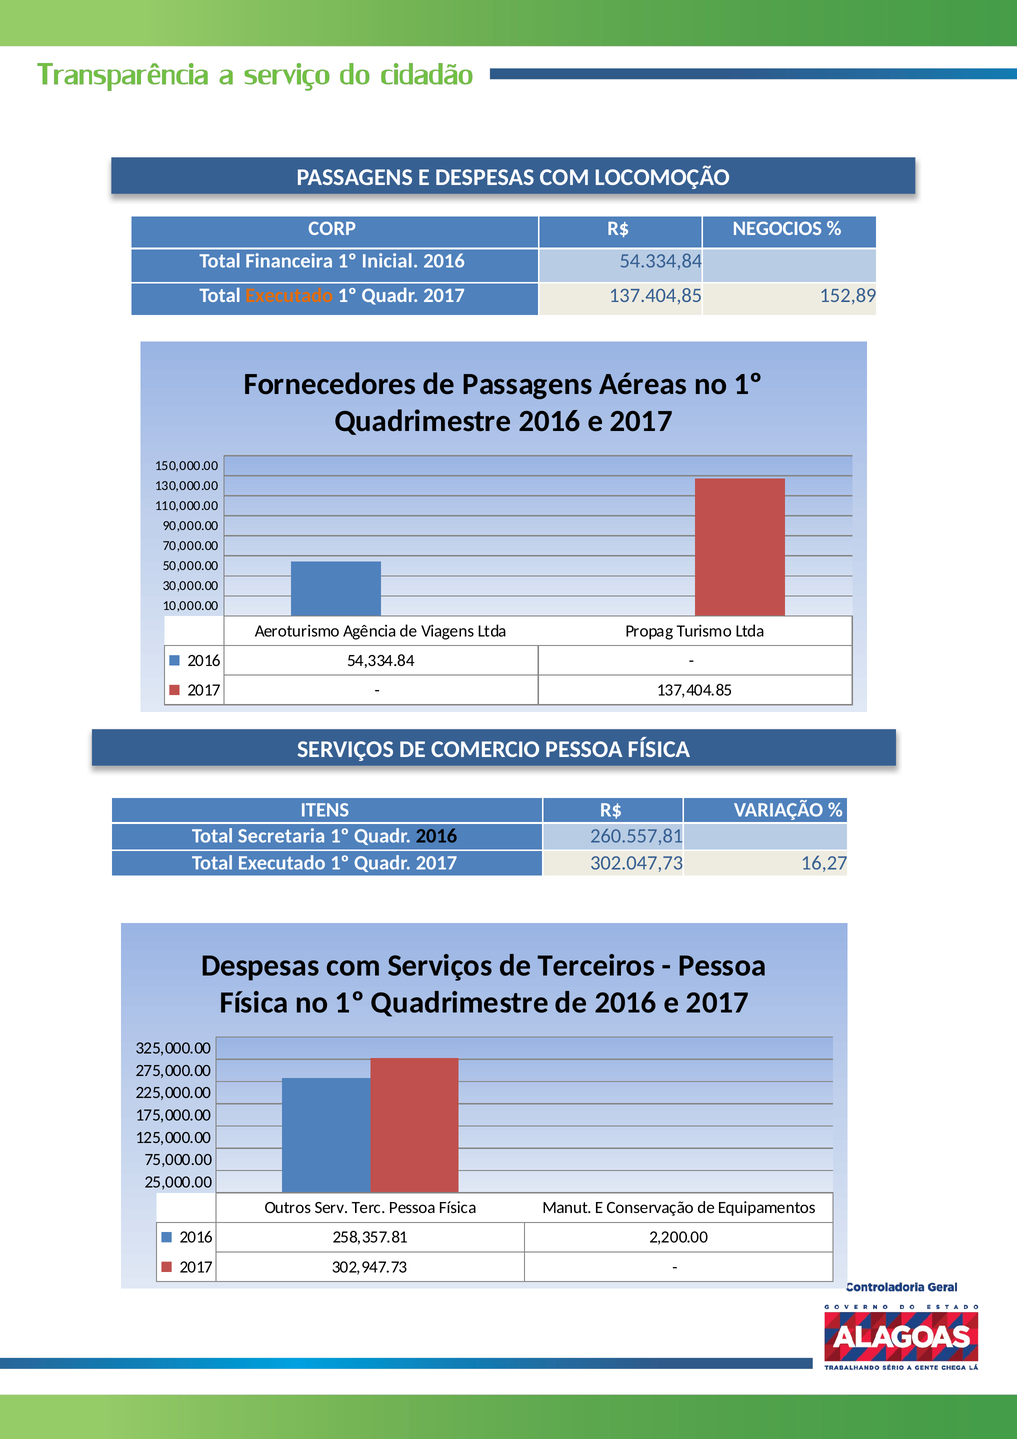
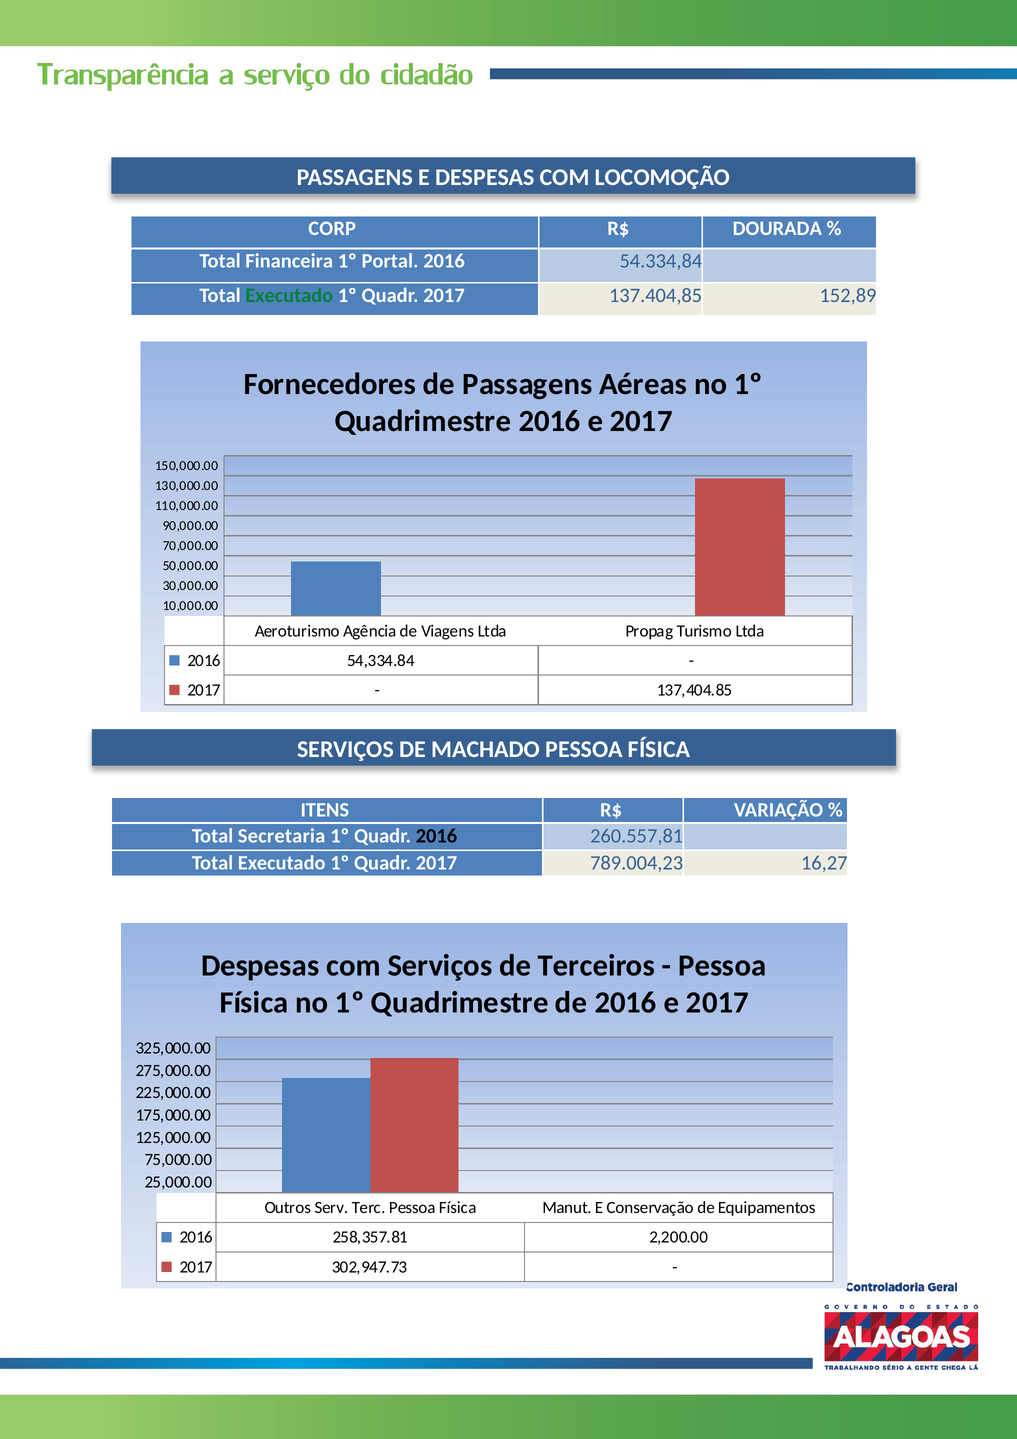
NEGOCIOS: NEGOCIOS -> DOURADA
Inicial: Inicial -> Portal
Executado at (289, 295) colour: orange -> green
COMERCIO: COMERCIO -> MACHADO
302.047,73: 302.047,73 -> 789.004,23
